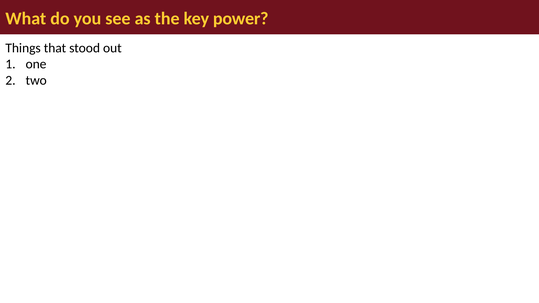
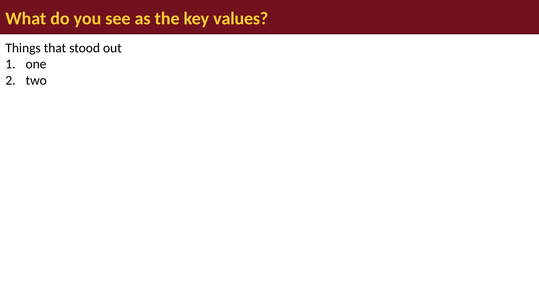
power: power -> values
